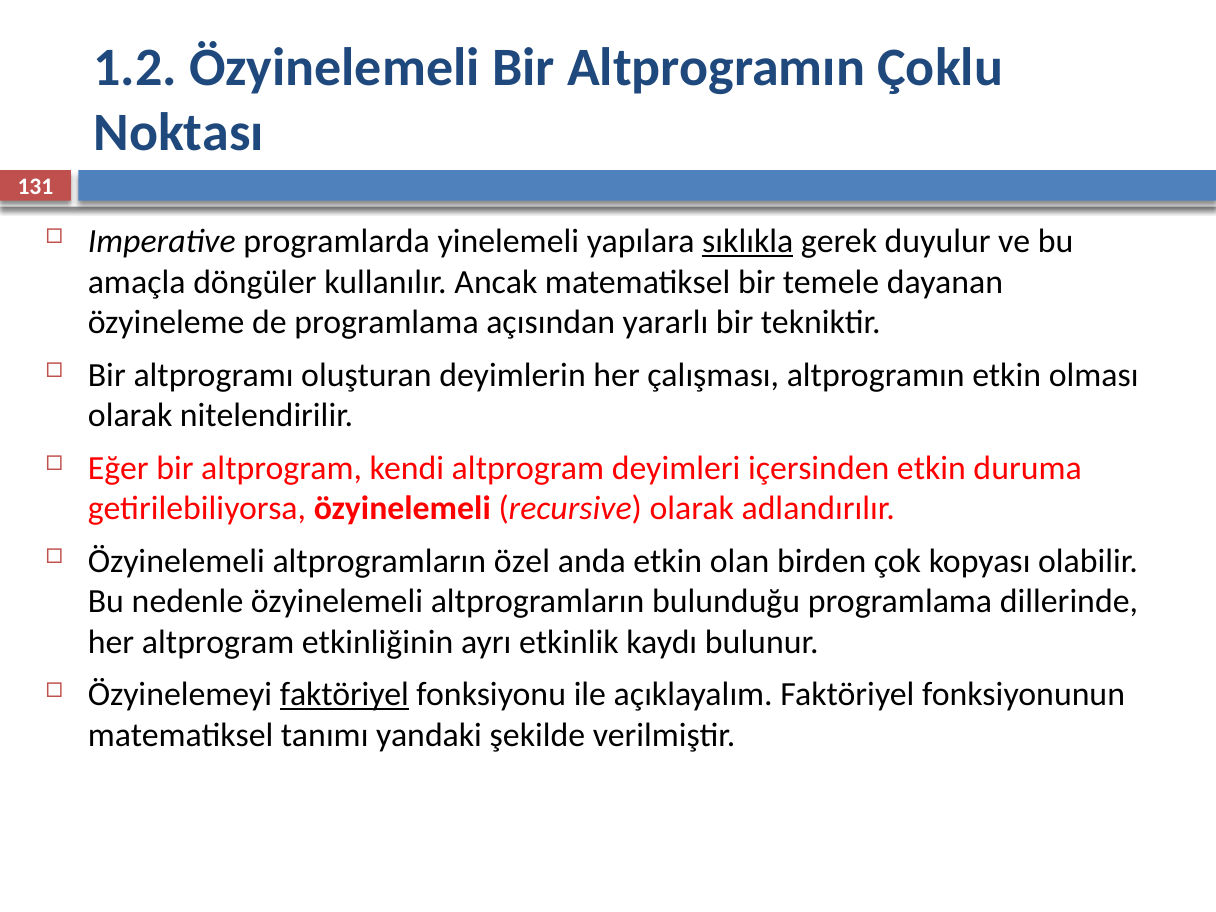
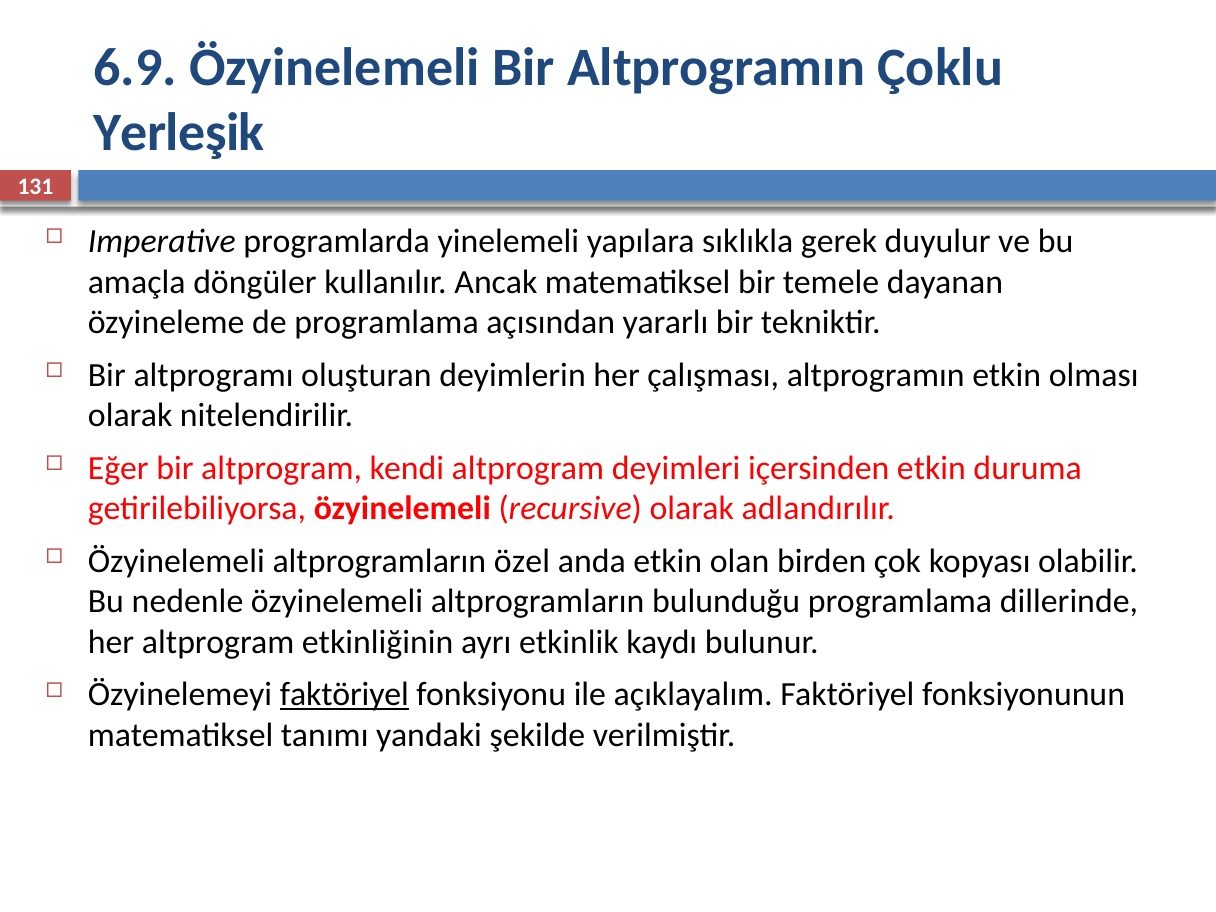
1.2: 1.2 -> 6.9
Noktası: Noktası -> Yerleşik
sıklıkla underline: present -> none
